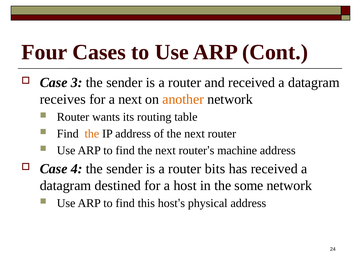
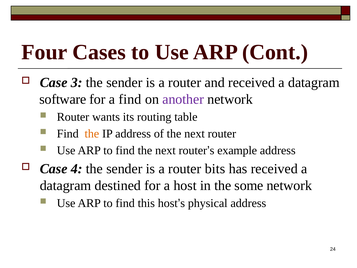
receives: receives -> software
a next: next -> find
another colour: orange -> purple
machine: machine -> example
